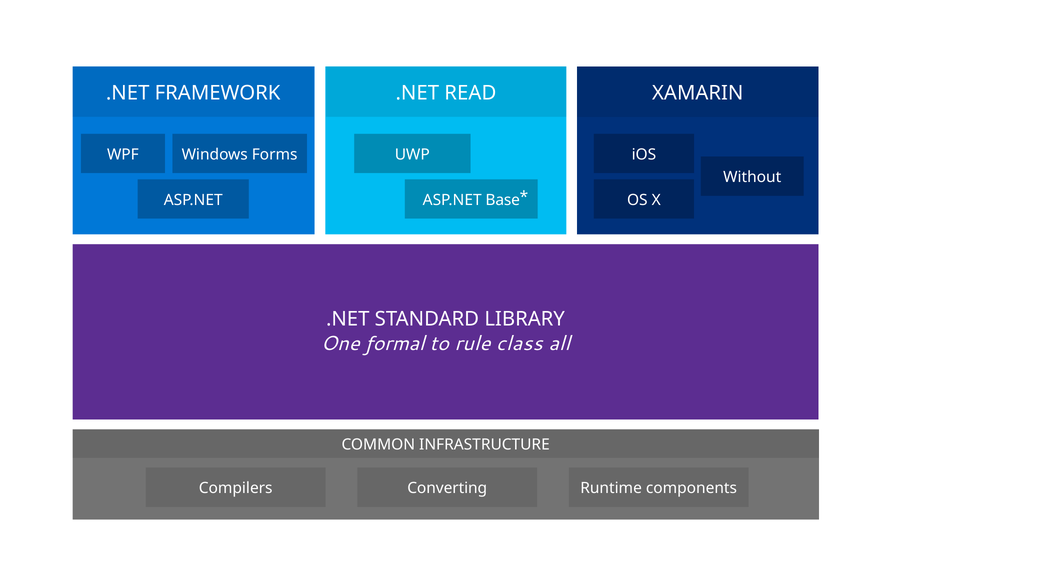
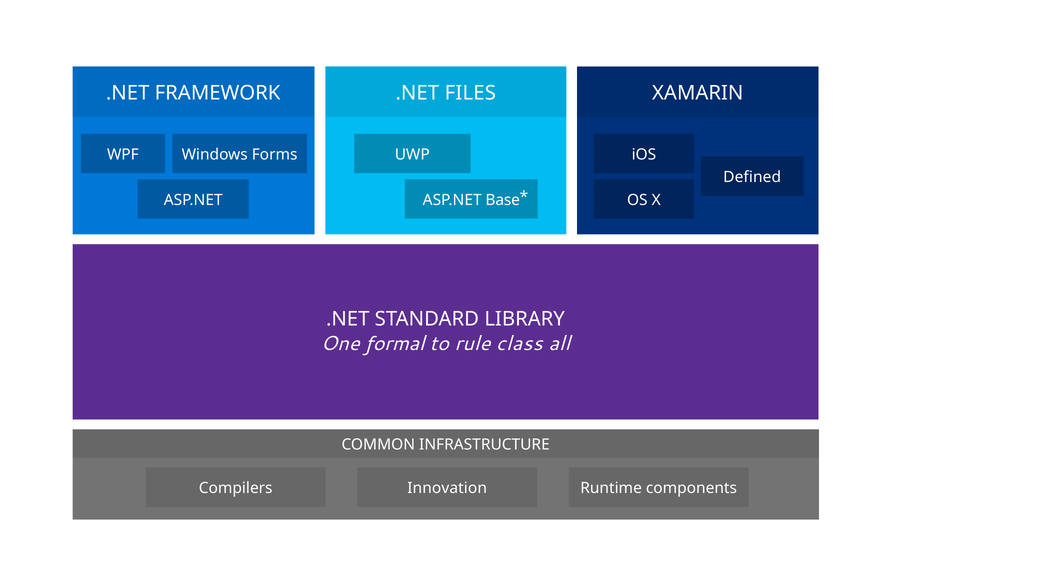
READ: READ -> FILES
Without: Without -> Defined
Converting: Converting -> Innovation
